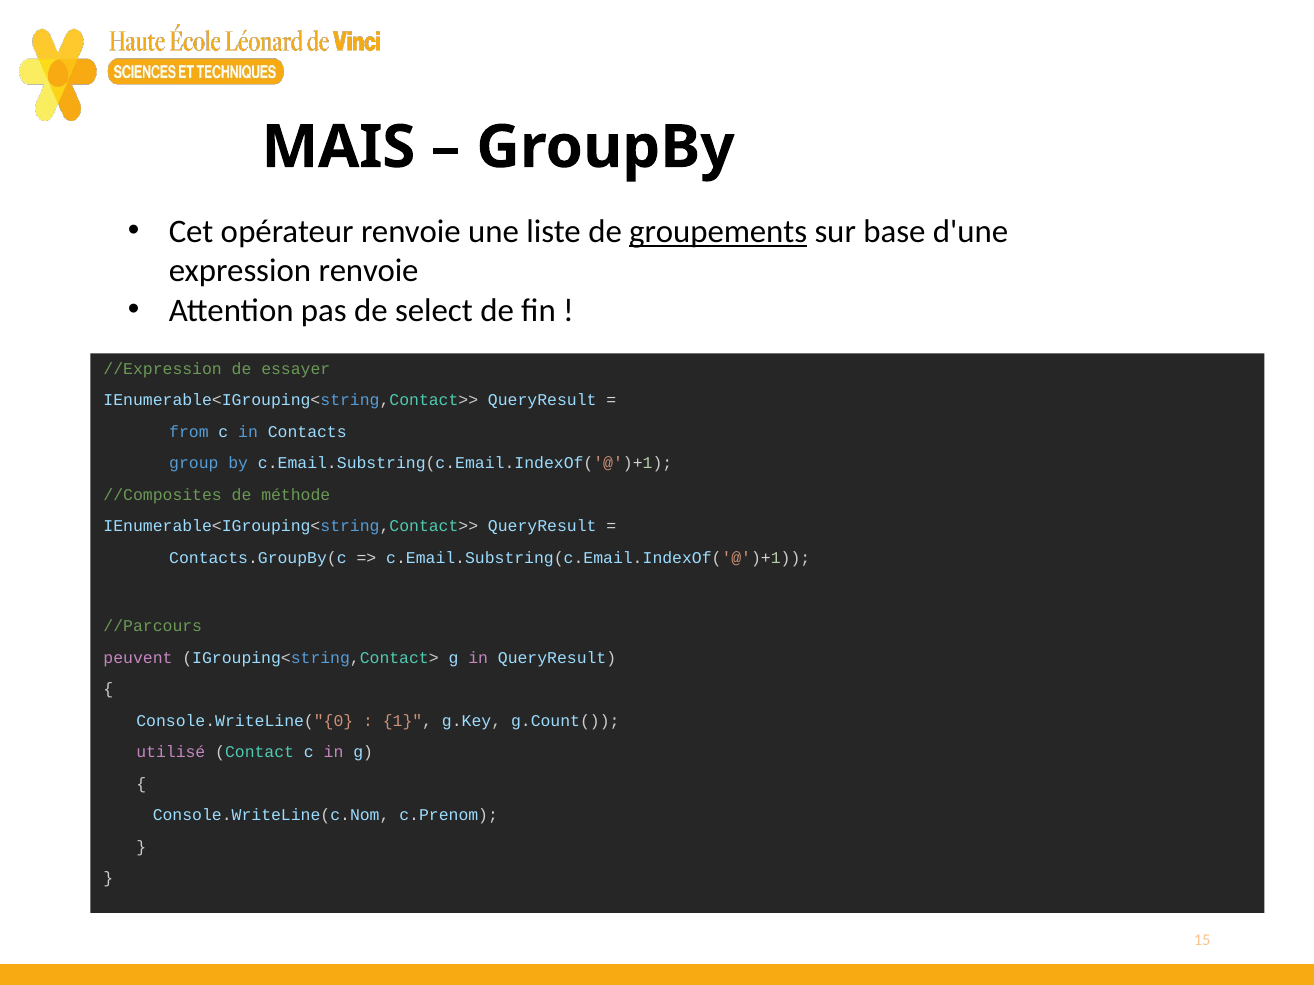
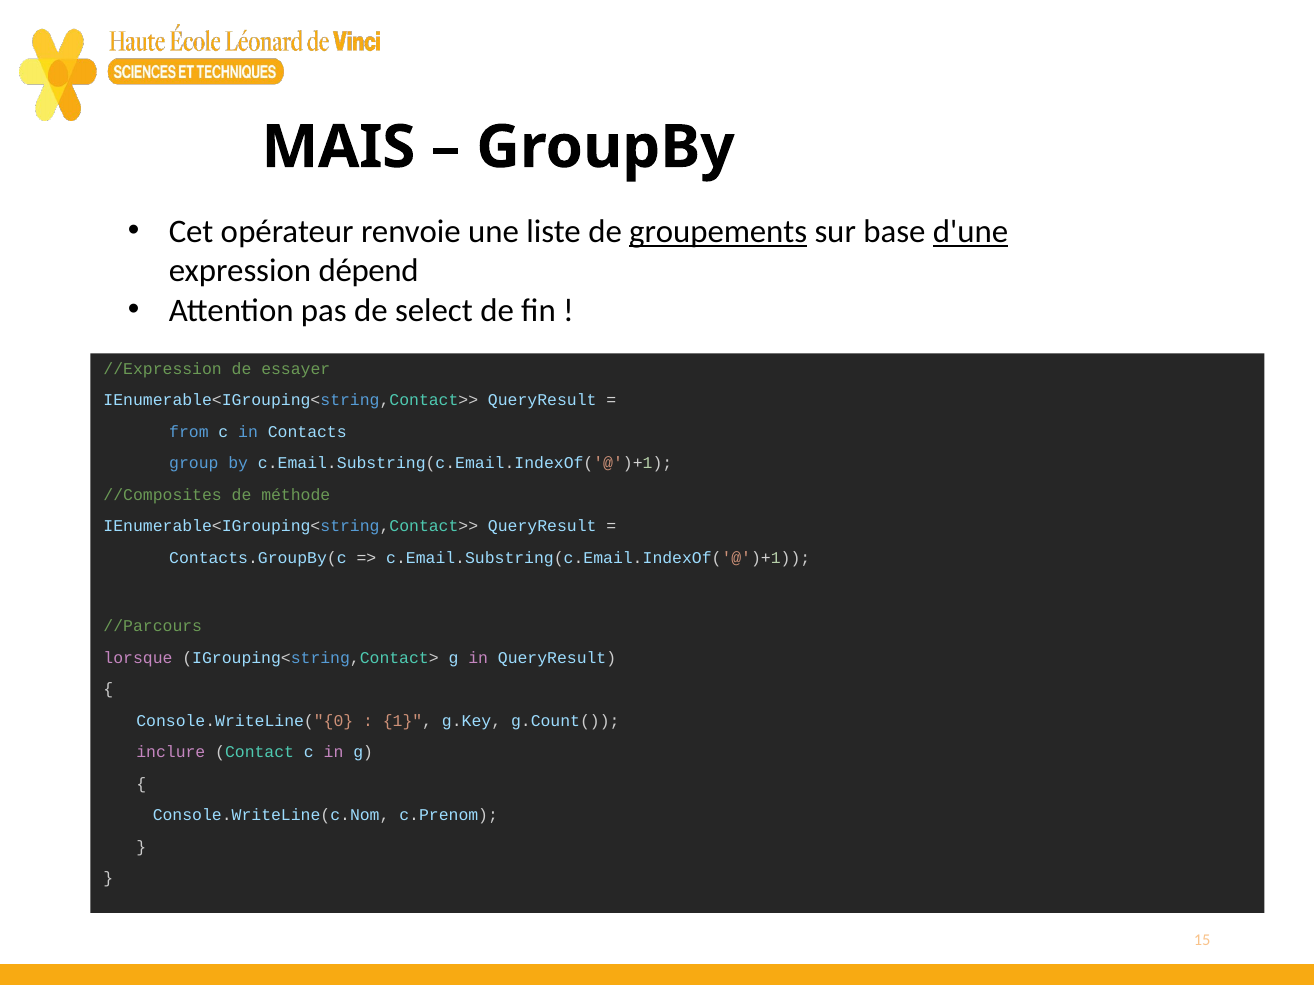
d'une underline: none -> present
expression renvoie: renvoie -> dépend
peuvent: peuvent -> lorsque
utilisé: utilisé -> inclure
